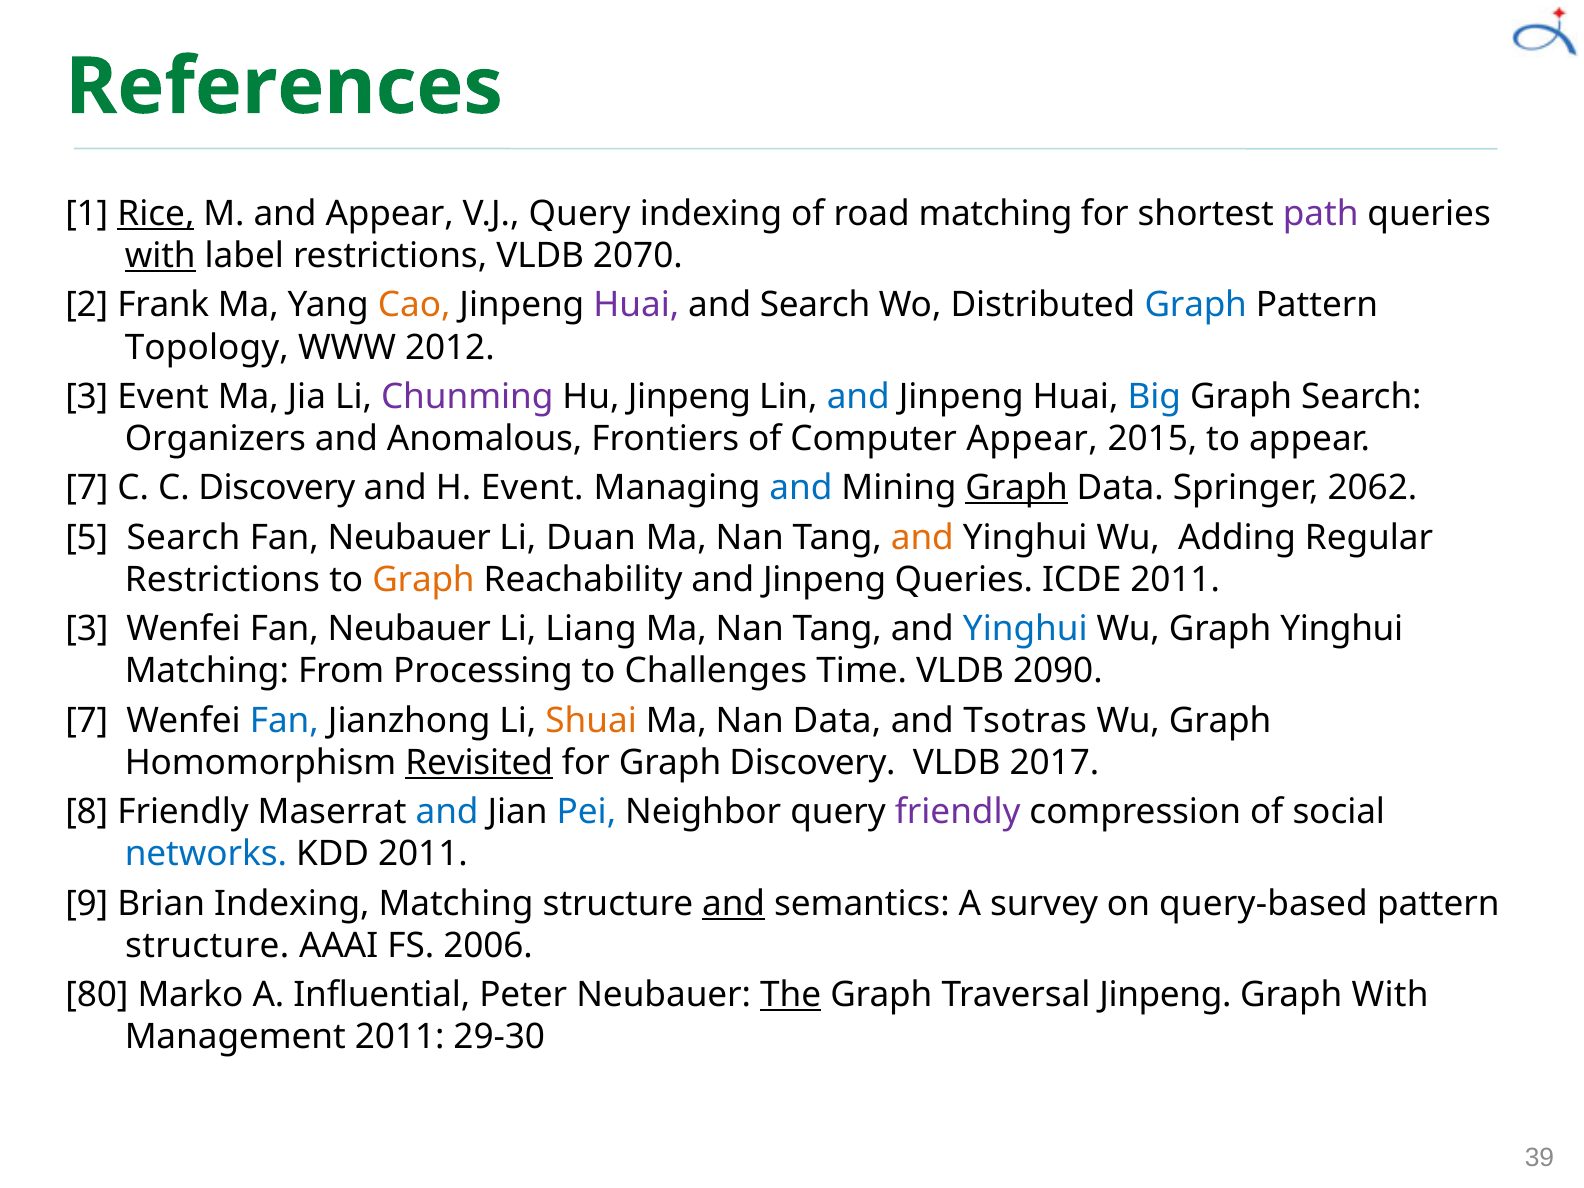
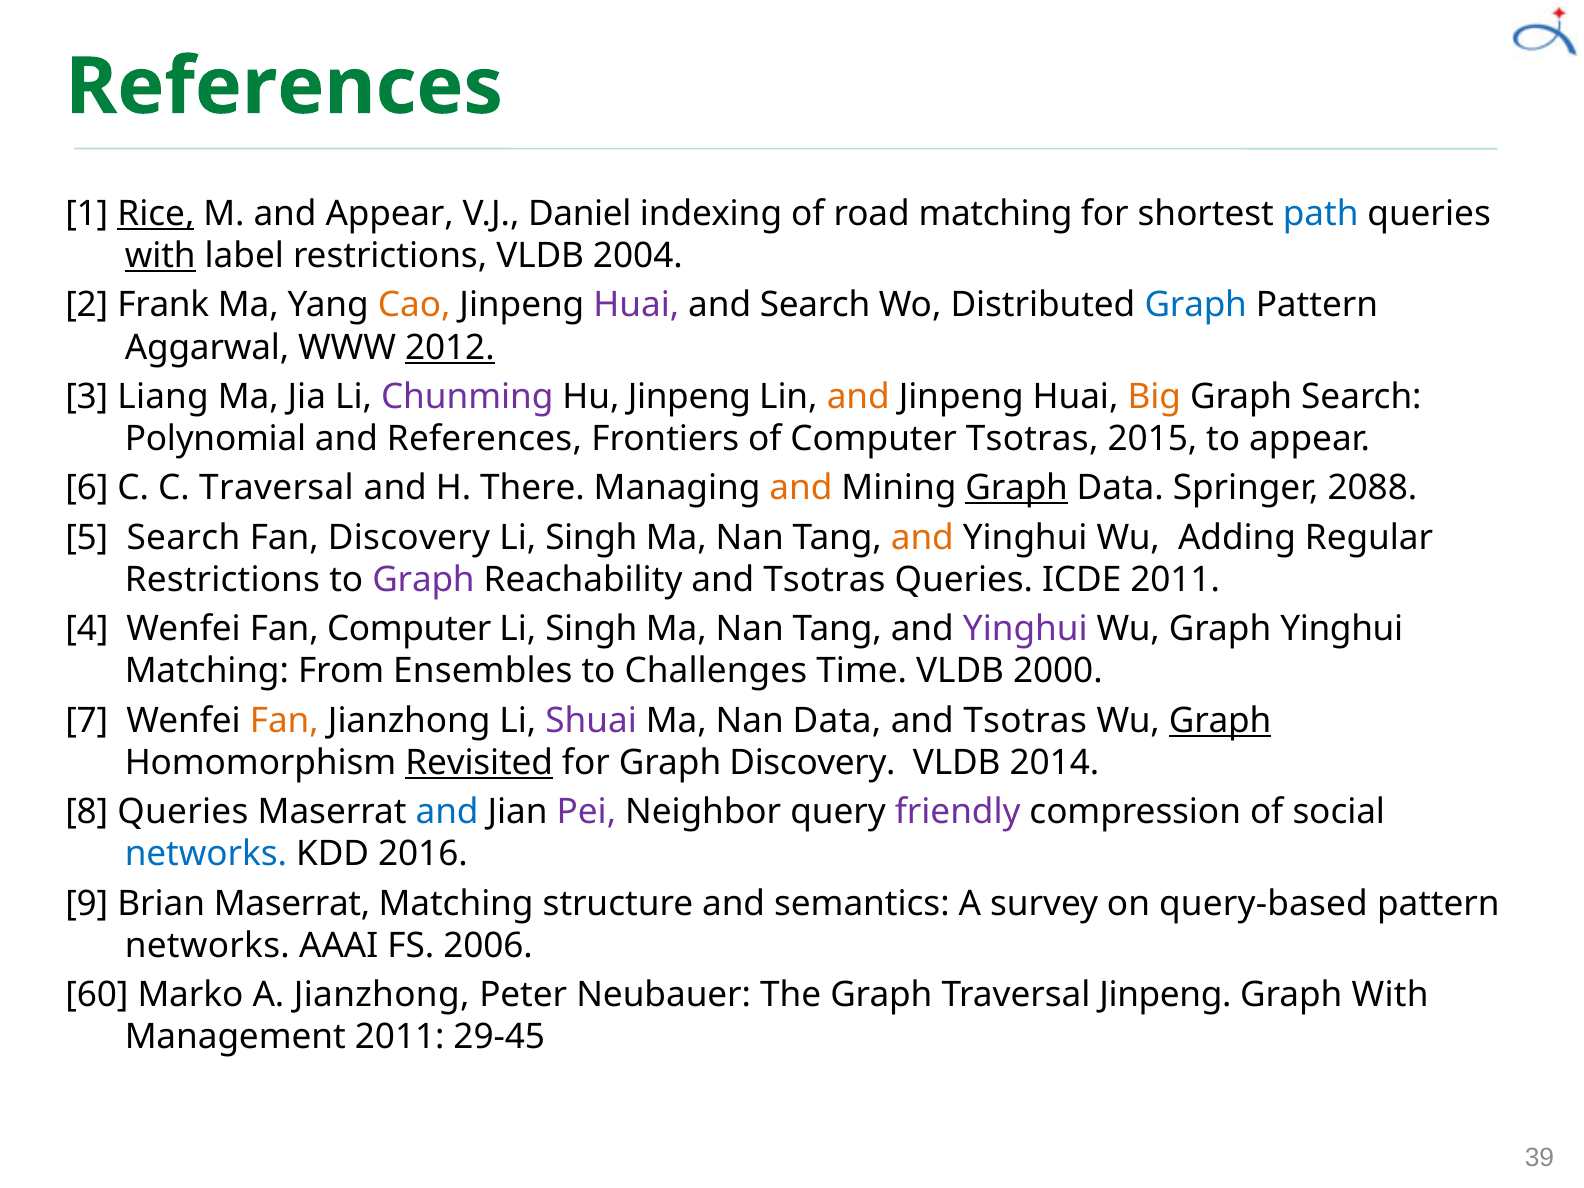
V.J Query: Query -> Daniel
path colour: purple -> blue
2070: 2070 -> 2004
Topology: Topology -> Aggarwal
2012 underline: none -> present
3 Event: Event -> Liang
and at (858, 397) colour: blue -> orange
Big colour: blue -> orange
Organizers: Organizers -> Polynomial
and Anomalous: Anomalous -> References
Computer Appear: Appear -> Tsotras
7 at (87, 488): 7 -> 6
C Discovery: Discovery -> Traversal
H Event: Event -> There
and at (801, 488) colour: blue -> orange
2062: 2062 -> 2088
Neubauer at (409, 538): Neubauer -> Discovery
Duan at (591, 538): Duan -> Singh
Graph at (423, 580) colour: orange -> purple
Reachability and Jinpeng: Jinpeng -> Tsotras
3 at (87, 629): 3 -> 4
Wenfei Fan Neubauer: Neubauer -> Computer
Liang at (591, 629): Liang -> Singh
Yinghui at (1025, 629) colour: blue -> purple
Processing: Processing -> Ensembles
2090: 2090 -> 2000
Fan at (284, 721) colour: blue -> orange
Shuai colour: orange -> purple
Graph at (1220, 721) underline: none -> present
2017: 2017 -> 2014
8 Friendly: Friendly -> Queries
Pei colour: blue -> purple
KDD 2011: 2011 -> 2016
Brian Indexing: Indexing -> Maserrat
and at (734, 903) underline: present -> none
structure at (207, 946): structure -> networks
80: 80 -> 60
A Influential: Influential -> Jianzhong
The underline: present -> none
29-30: 29-30 -> 29-45
